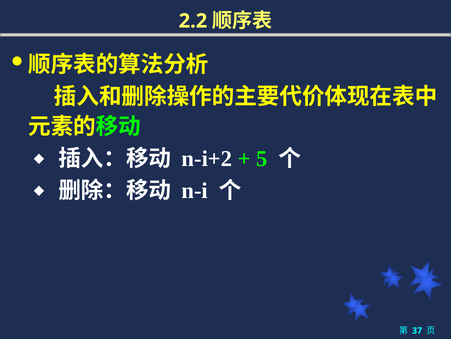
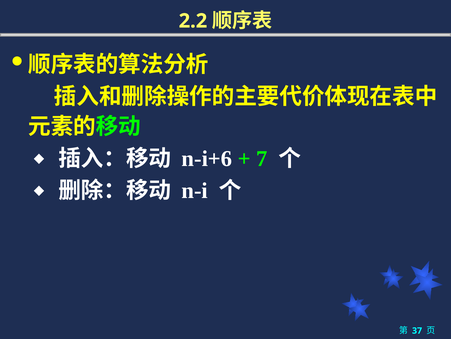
n-i+2: n-i+2 -> n-i+6
5: 5 -> 7
